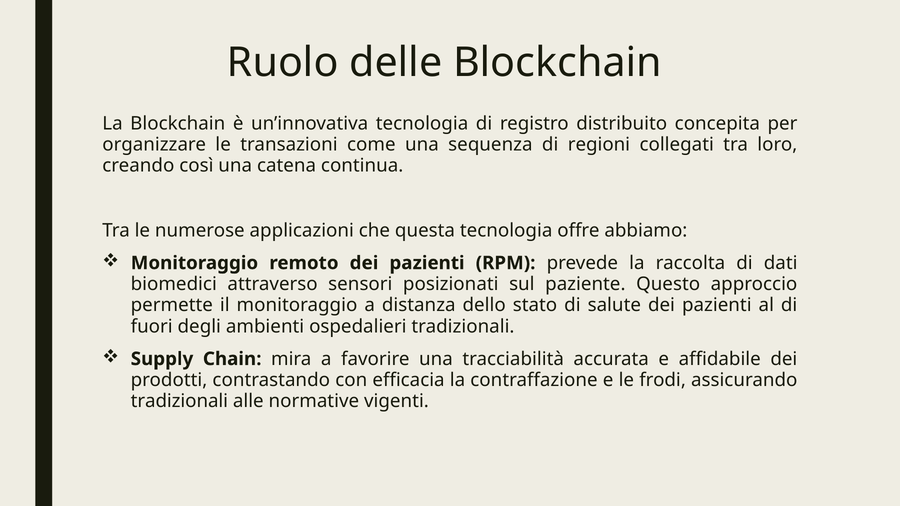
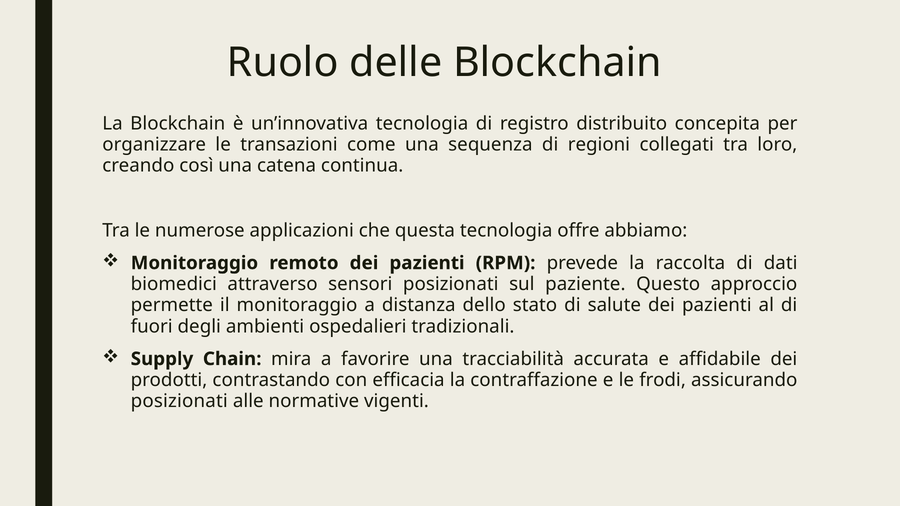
tradizionali at (179, 401): tradizionali -> posizionati
